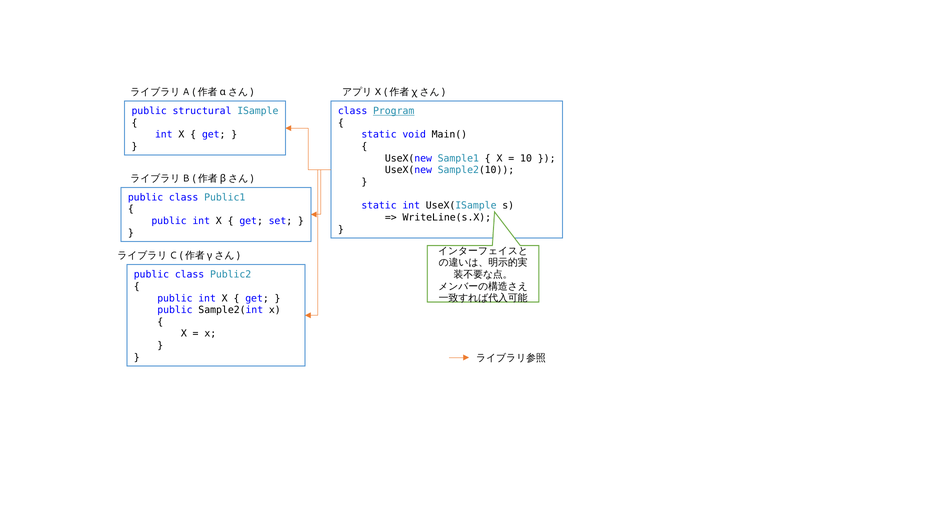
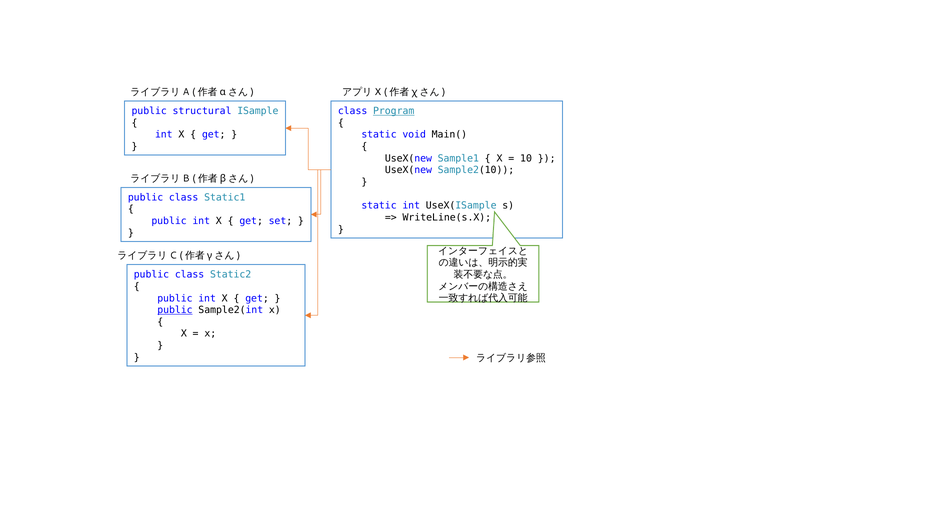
Public1: Public1 -> Static1
Public2: Public2 -> Static2
public at (175, 310) underline: none -> present
